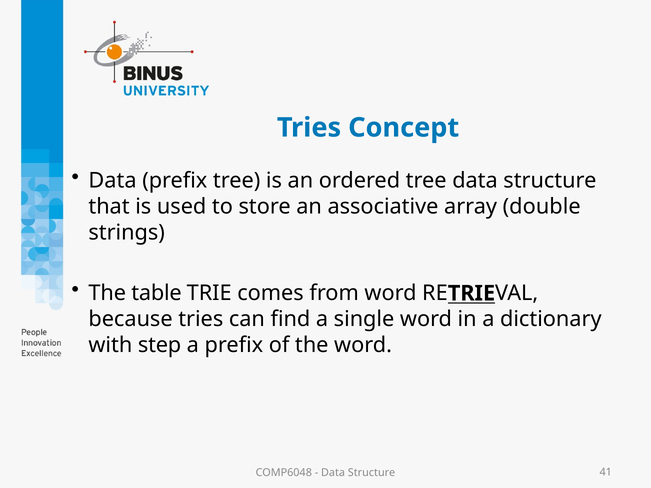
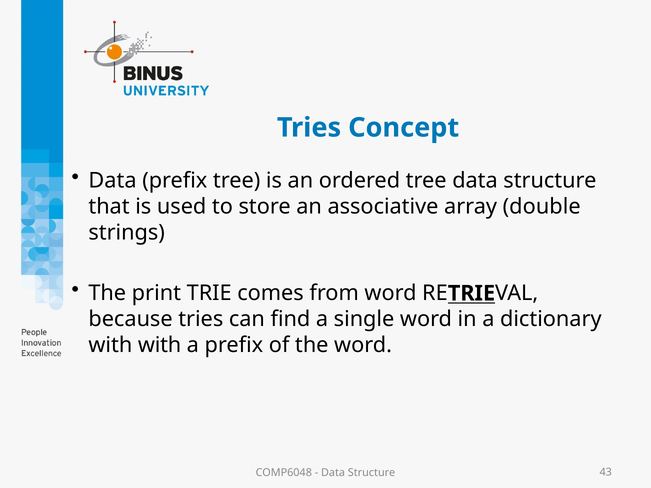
table: table -> print
with step: step -> with
41: 41 -> 43
